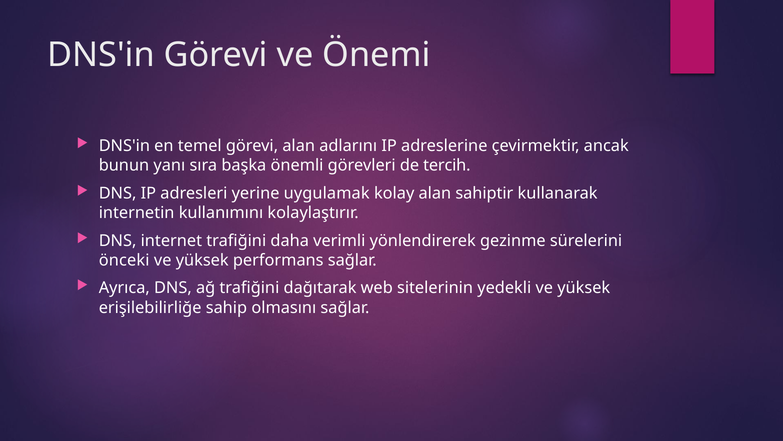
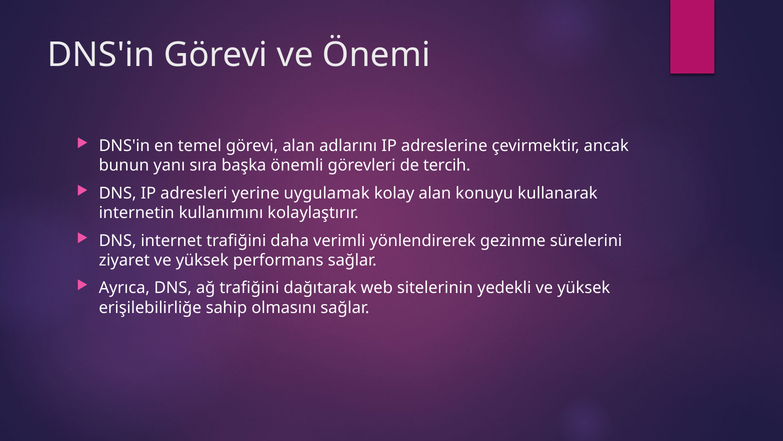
sahiptir: sahiptir -> konuyu
önceki: önceki -> ziyaret
